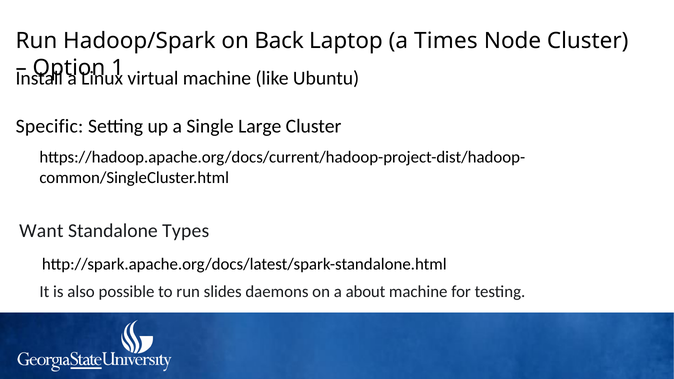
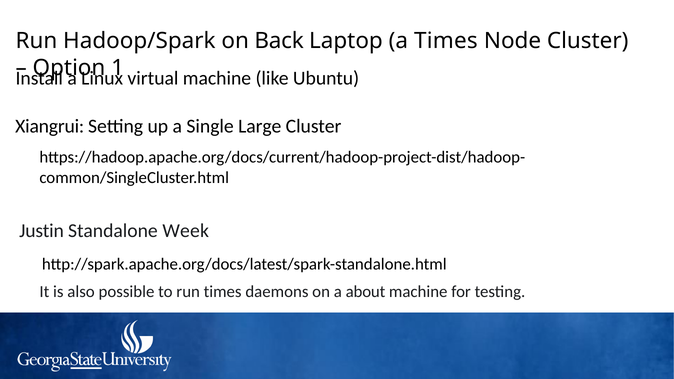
Specific: Specific -> Xiangrui
Want: Want -> Justin
Types: Types -> Week
run slides: slides -> times
